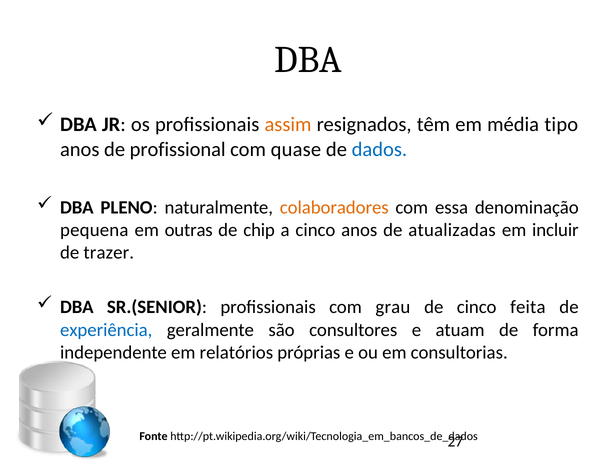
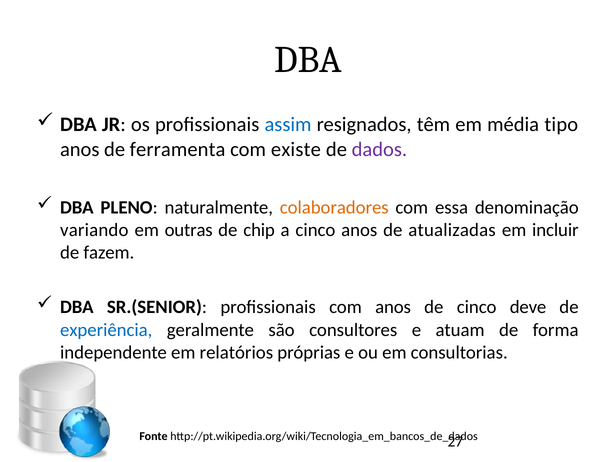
assim colour: orange -> blue
profissional: profissional -> ferramenta
quase: quase -> existe
dados colour: blue -> purple
pequena: pequena -> variando
trazer: trazer -> fazem
com grau: grau -> anos
feita: feita -> deve
